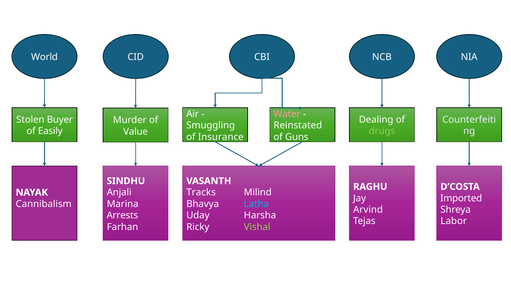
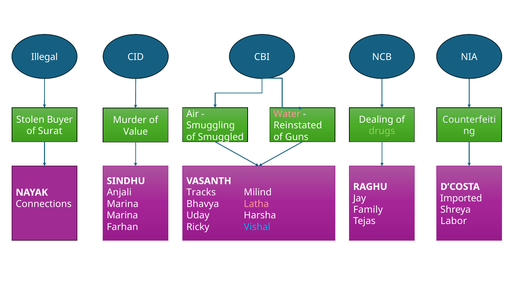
World: World -> Illegal
Easily: Easily -> Surat
Insurance: Insurance -> Smuggled
Cannibalism: Cannibalism -> Connections
Latha colour: light blue -> pink
Arvind: Arvind -> Family
Arrests at (122, 216): Arrests -> Marina
Vishal colour: light green -> light blue
